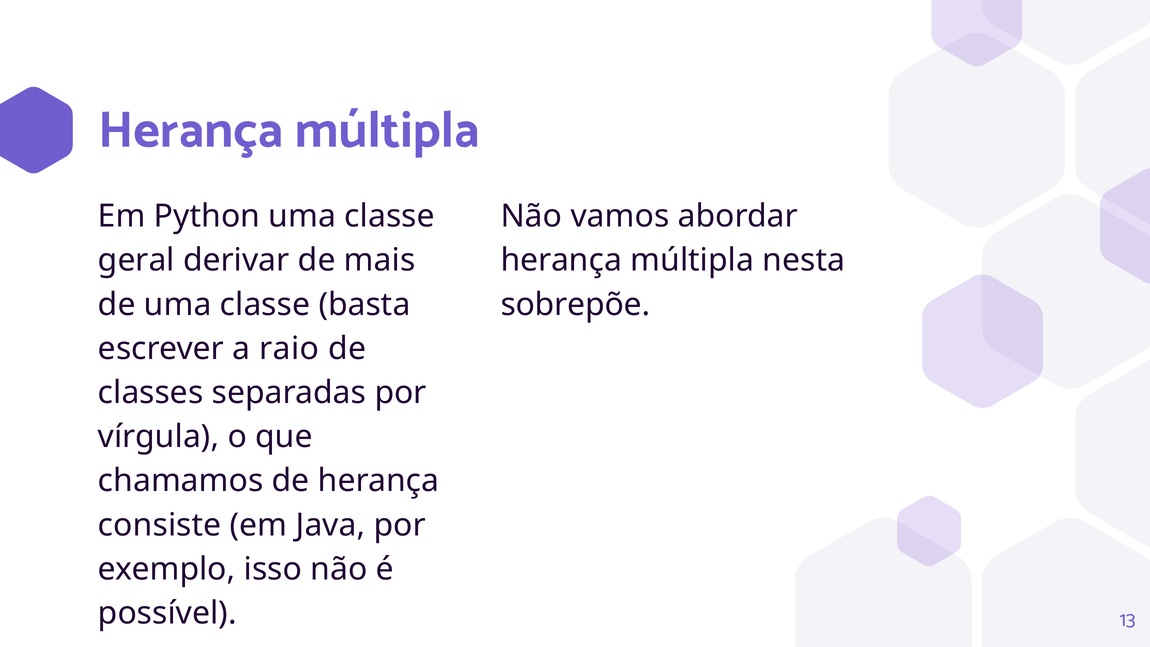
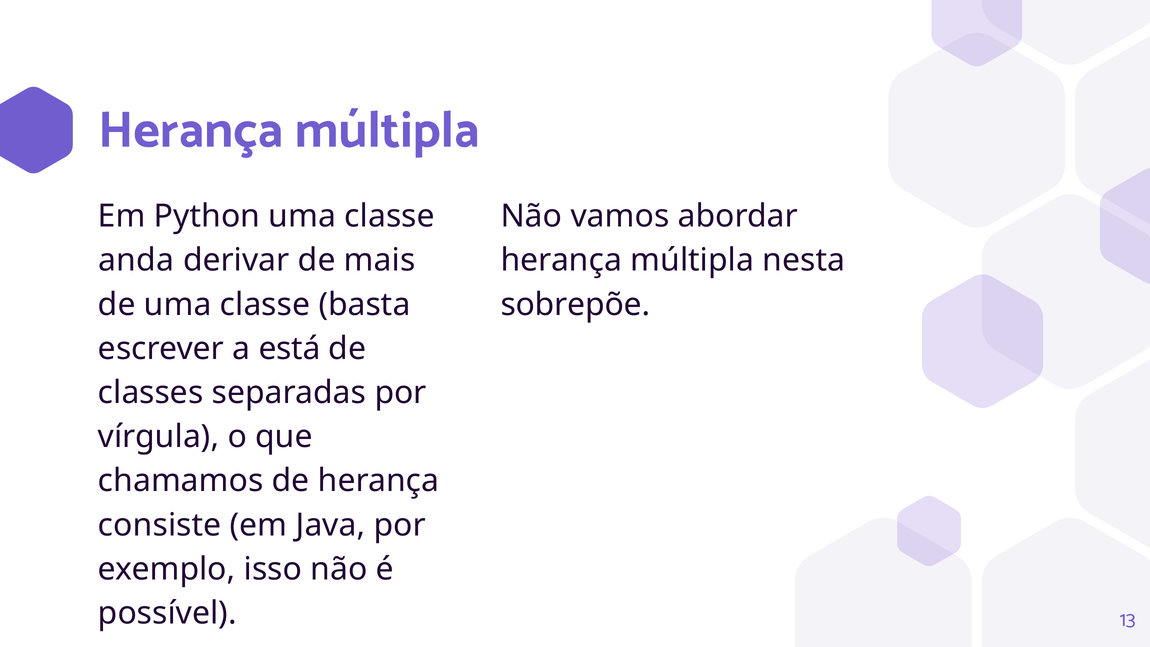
geral: geral -> anda
raio: raio -> está
